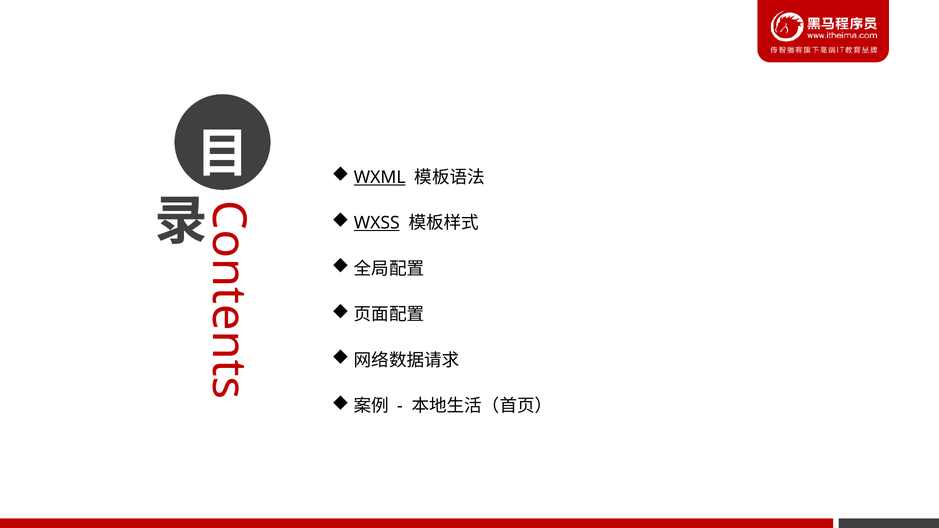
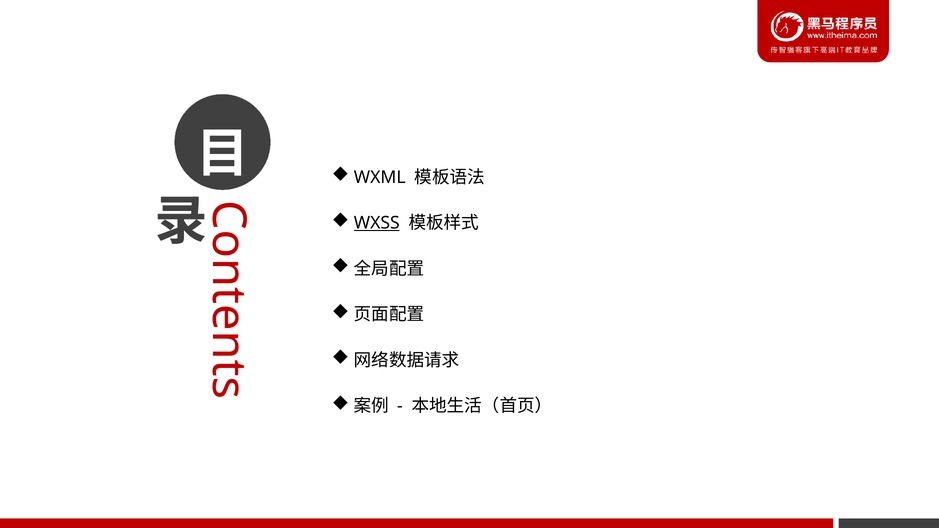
WXML underline: present -> none
